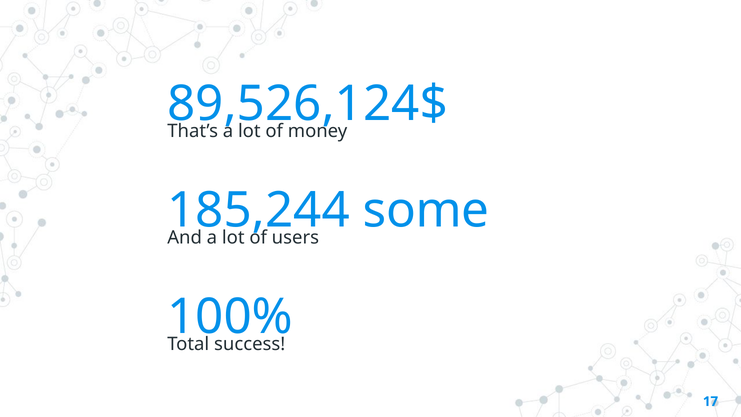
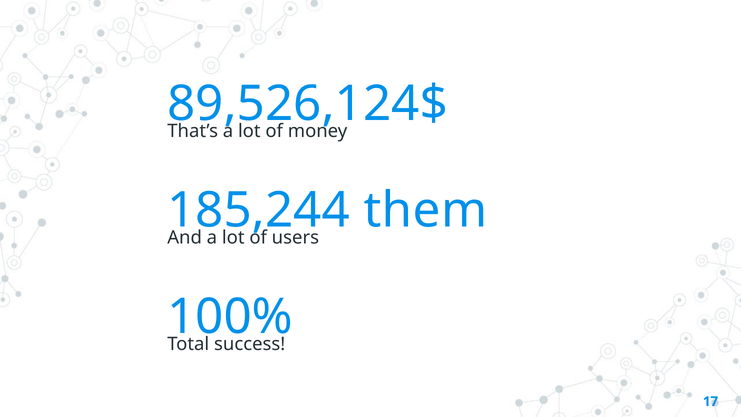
some: some -> them
